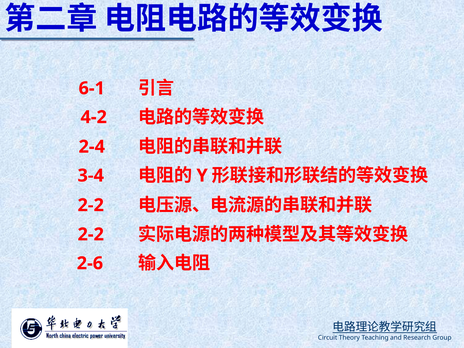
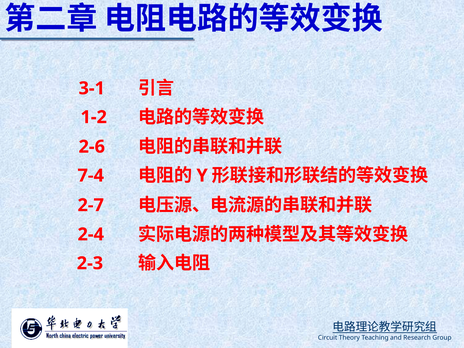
6-1: 6-1 -> 3-1
4-2: 4-2 -> 1-2
2-4: 2-4 -> 2-6
3-4: 3-4 -> 7-4
2-2 at (91, 205): 2-2 -> 2-7
2-2 at (91, 234): 2-2 -> 2-4
2-6: 2-6 -> 2-3
